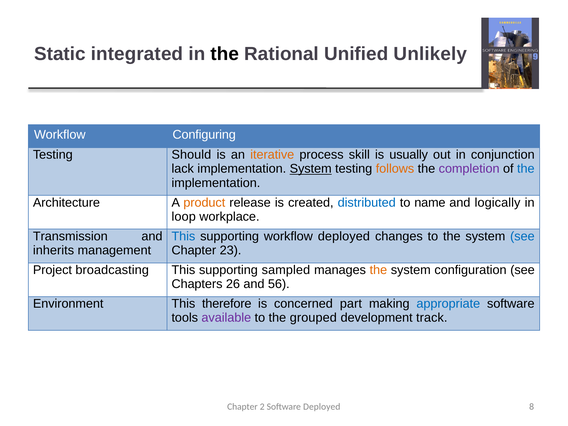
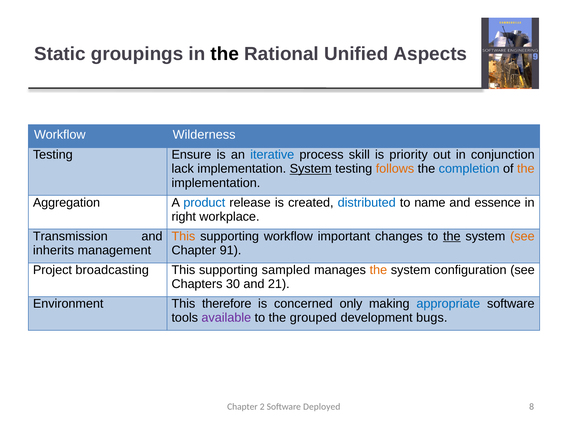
integrated: integrated -> groupings
Unlikely: Unlikely -> Aspects
Configuring: Configuring -> Wilderness
Should: Should -> Ensure
iterative colour: orange -> blue
usually: usually -> priority
completion colour: purple -> blue
the at (526, 169) colour: blue -> orange
Architecture: Architecture -> Aggregation
product colour: orange -> blue
logically: logically -> essence
loop: loop -> right
This at (183, 236) colour: blue -> orange
workflow deployed: deployed -> important
the at (452, 236) underline: none -> present
see at (522, 236) colour: blue -> orange
23: 23 -> 91
26: 26 -> 30
56: 56 -> 21
part: part -> only
track: track -> bugs
